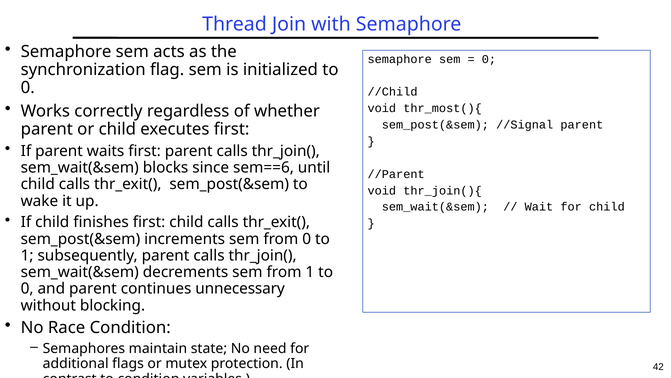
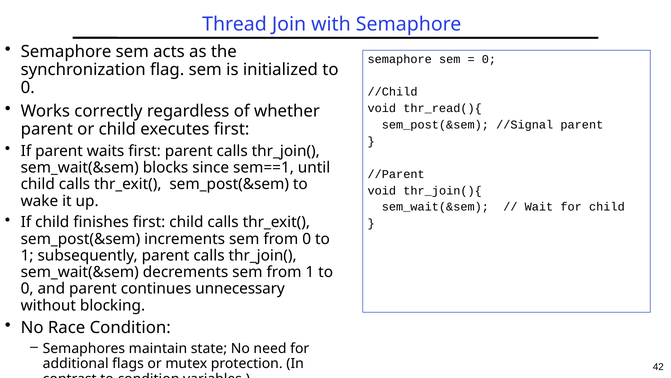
thr_most(){: thr_most(){ -> thr_read(){
sem==6: sem==6 -> sem==1
